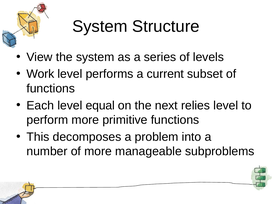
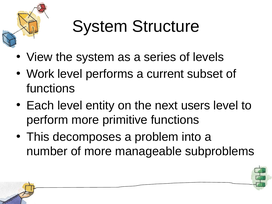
equal: equal -> entity
relies: relies -> users
